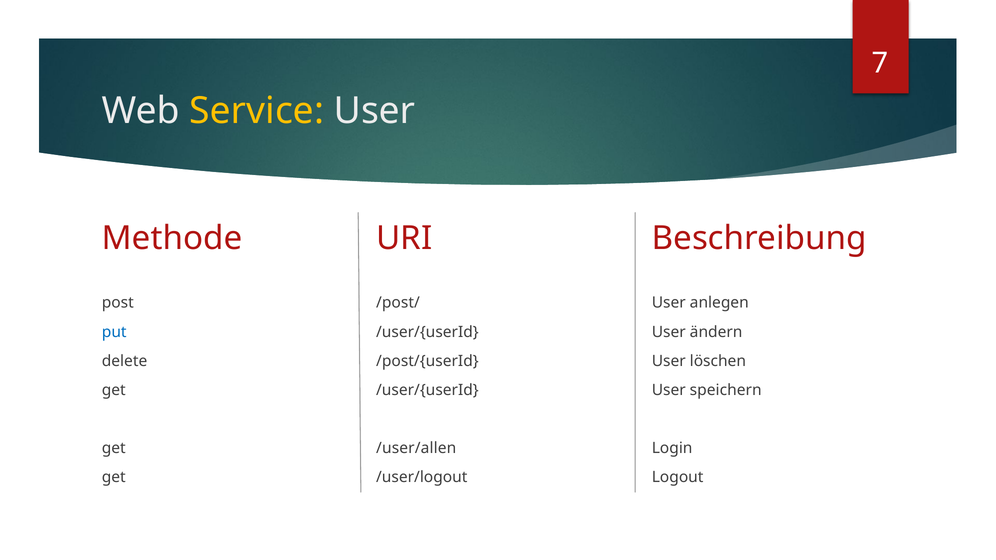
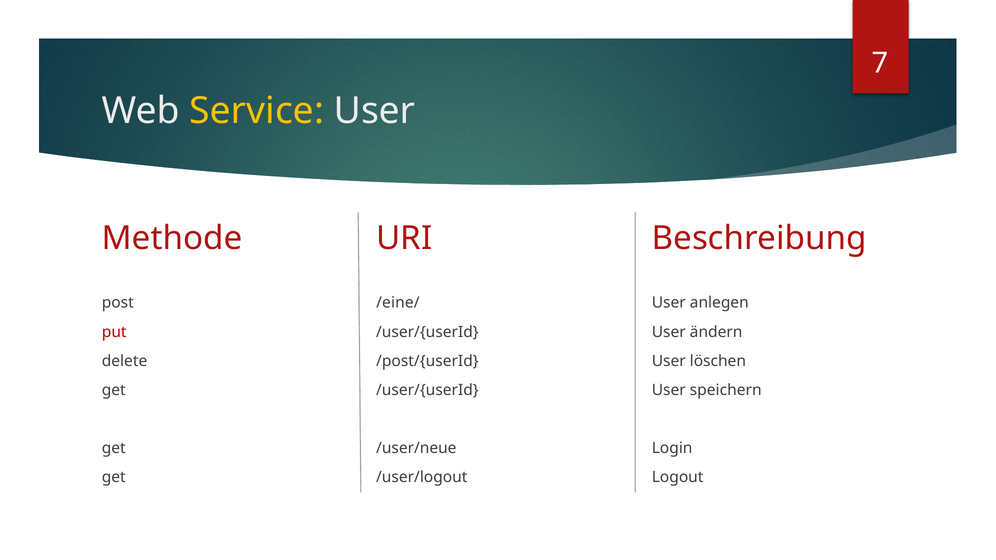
/post/: /post/ -> /eine/
put colour: blue -> red
/user/allen: /user/allen -> /user/neue
